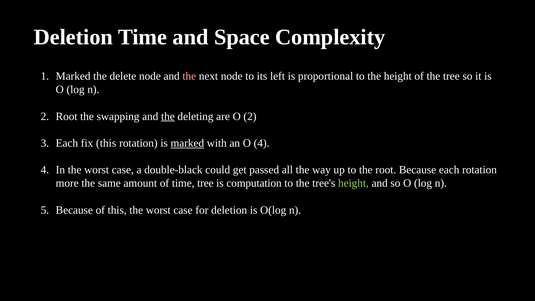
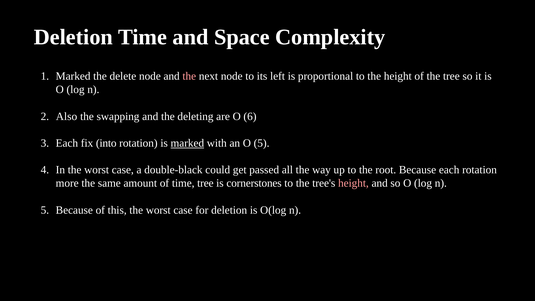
Root at (67, 116): Root -> Also
the at (168, 116) underline: present -> none
O 2: 2 -> 6
fix this: this -> into
O 4: 4 -> 5
computation: computation -> cornerstones
height at (353, 183) colour: light green -> pink
